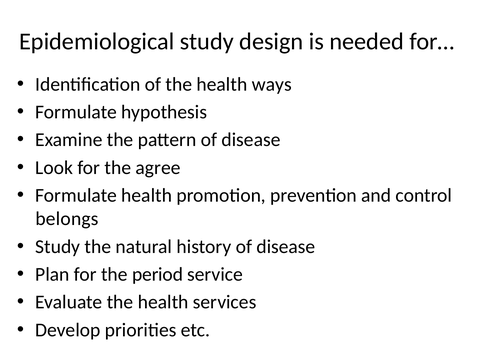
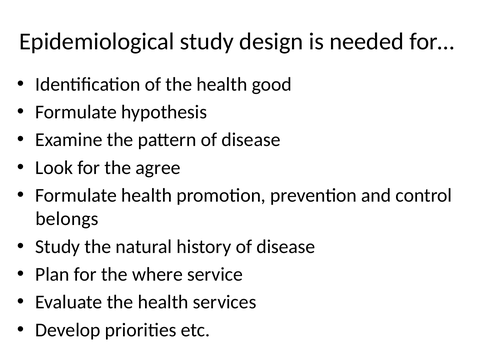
ways: ways -> good
period: period -> where
